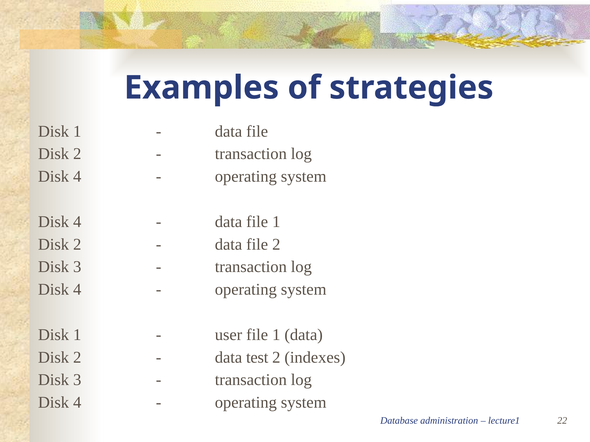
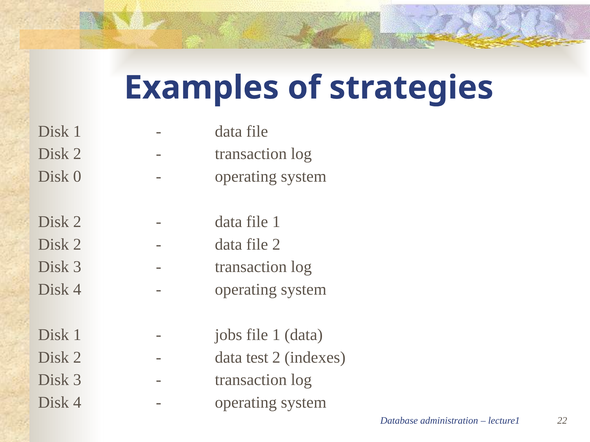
4 at (77, 177): 4 -> 0
4 at (77, 222): 4 -> 2
user: user -> jobs
